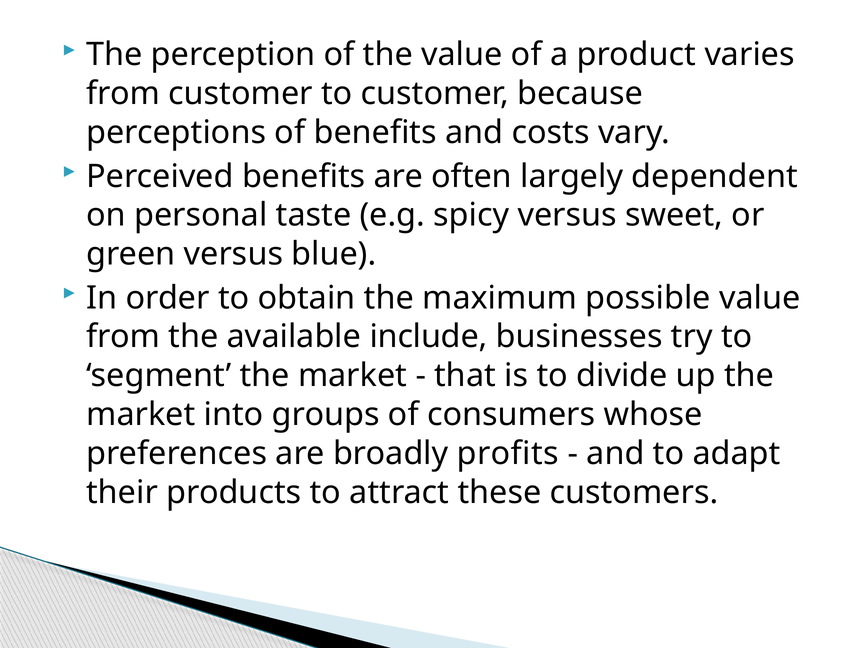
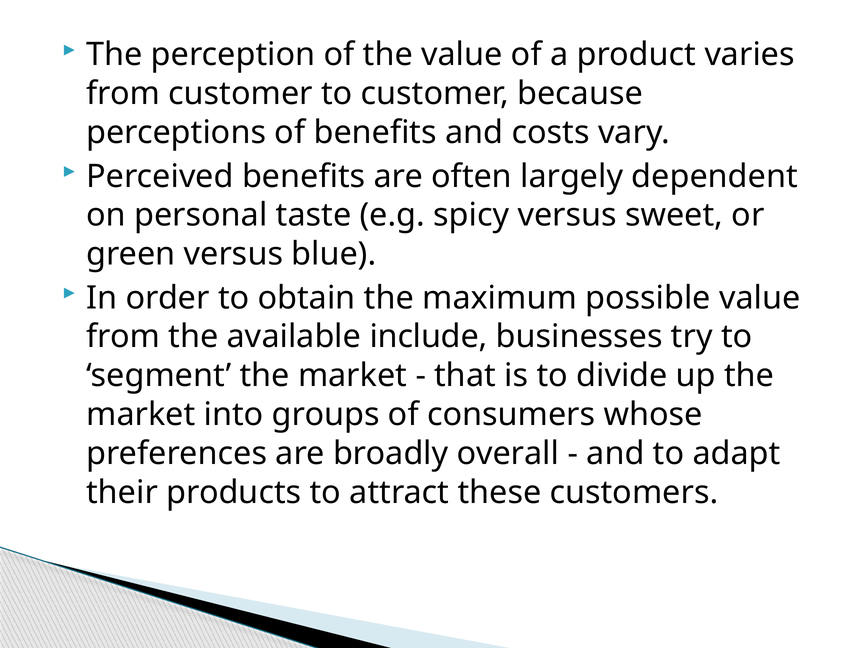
profits: profits -> overall
